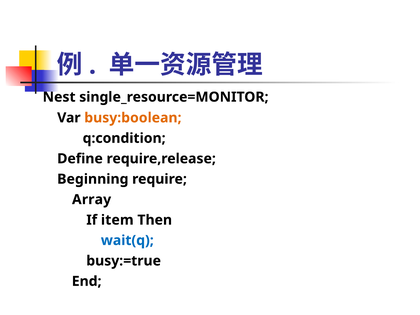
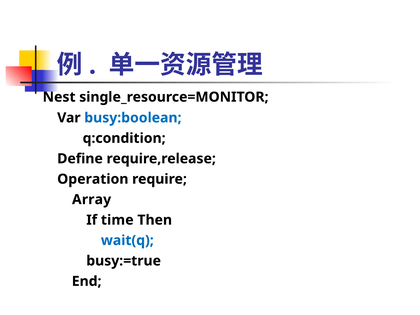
busy:boolean colour: orange -> blue
Beginning: Beginning -> Operation
item: item -> time
